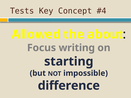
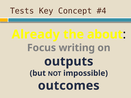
Allowed: Allowed -> Already
starting: starting -> outputs
difference: difference -> outcomes
